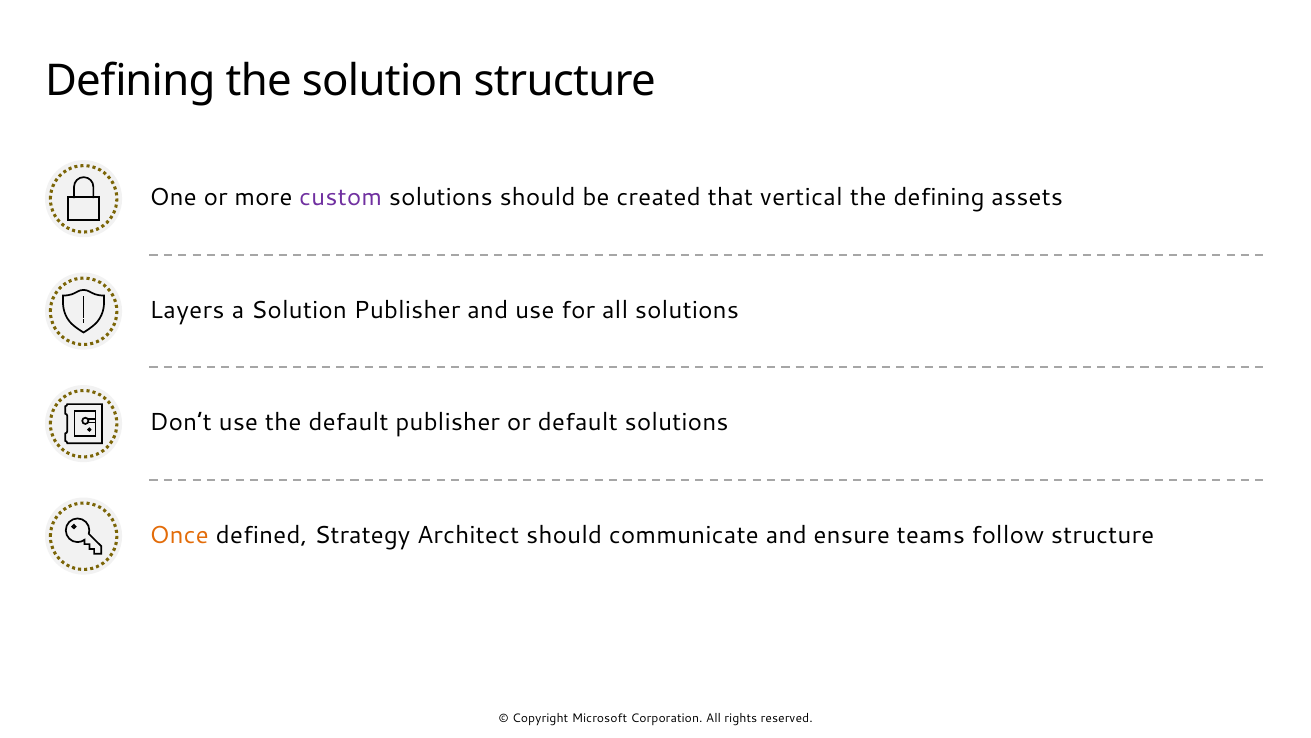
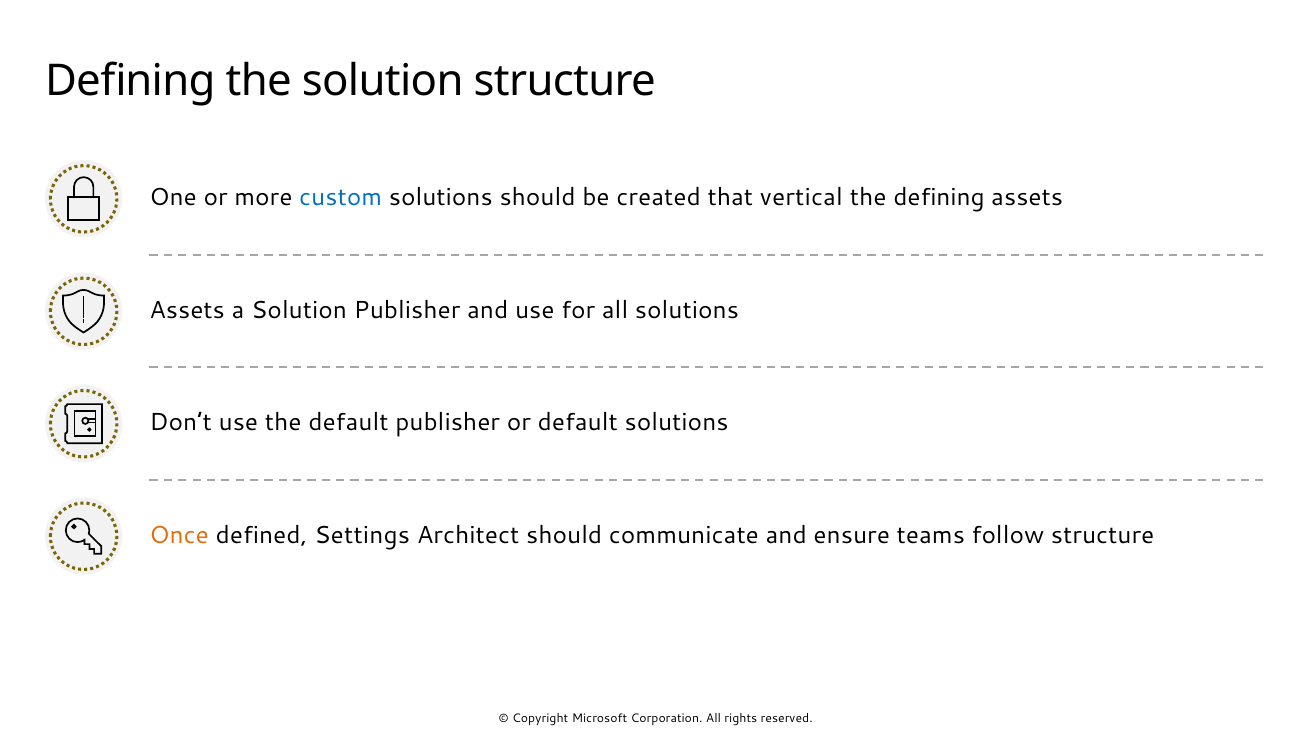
custom colour: purple -> blue
Layers at (187, 310): Layers -> Assets
Strategy: Strategy -> Settings
